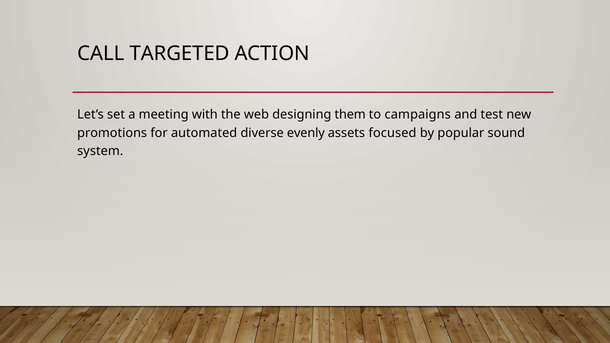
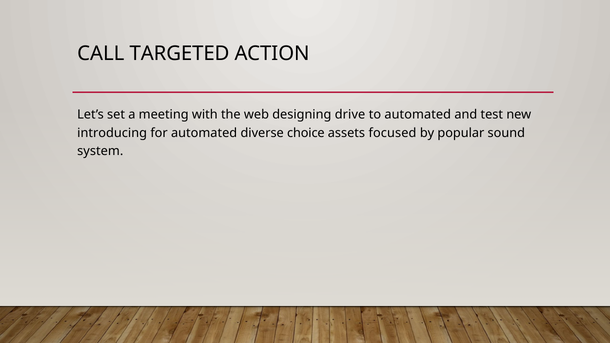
them: them -> drive
to campaigns: campaigns -> automated
promotions: promotions -> introducing
evenly: evenly -> choice
